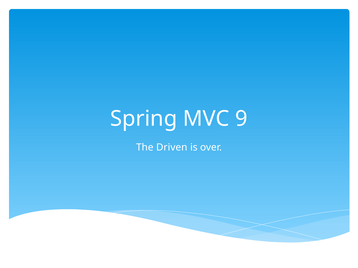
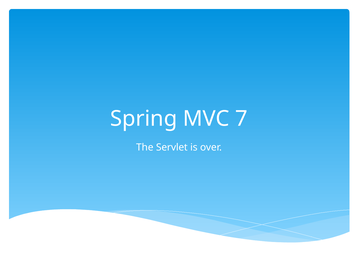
9: 9 -> 7
Driven: Driven -> Servlet
